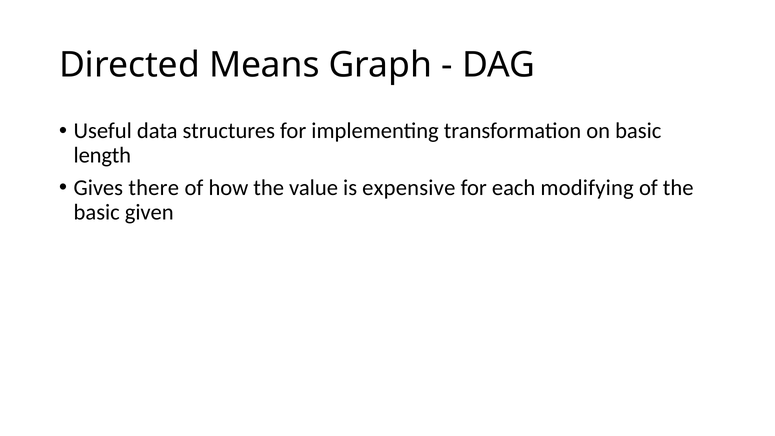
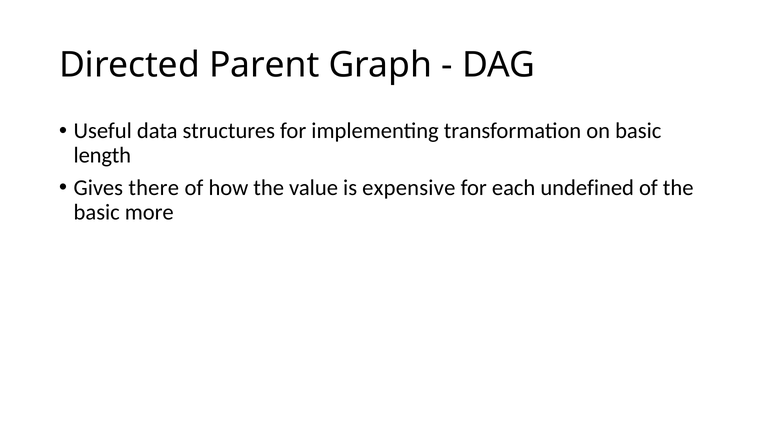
Means: Means -> Parent
modifying: modifying -> undefined
given: given -> more
